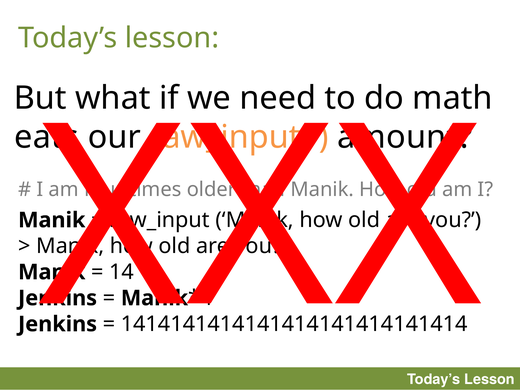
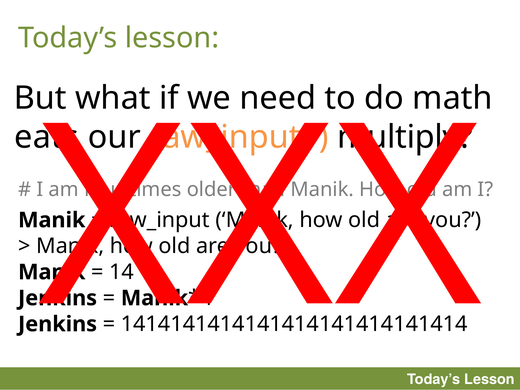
amount: amount -> multiply
